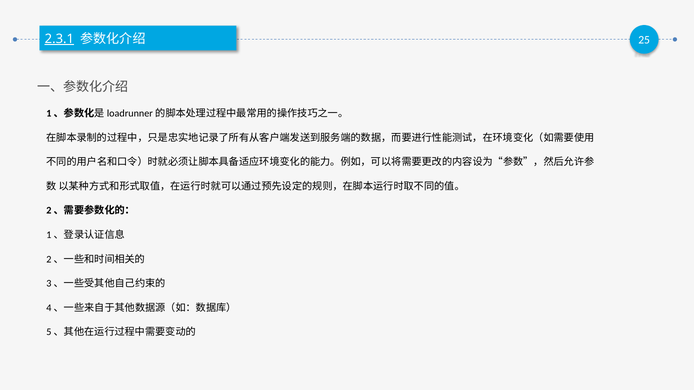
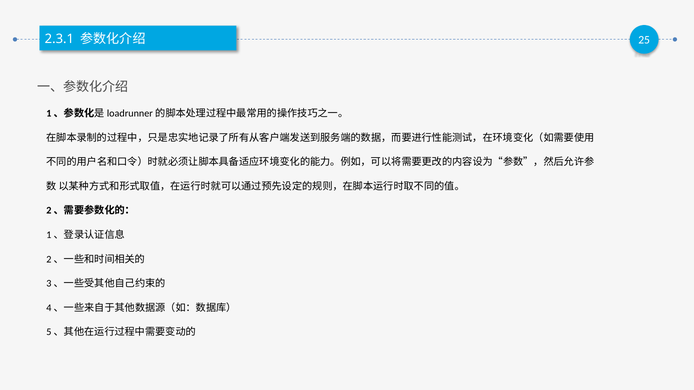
2.3.1 underline: present -> none
